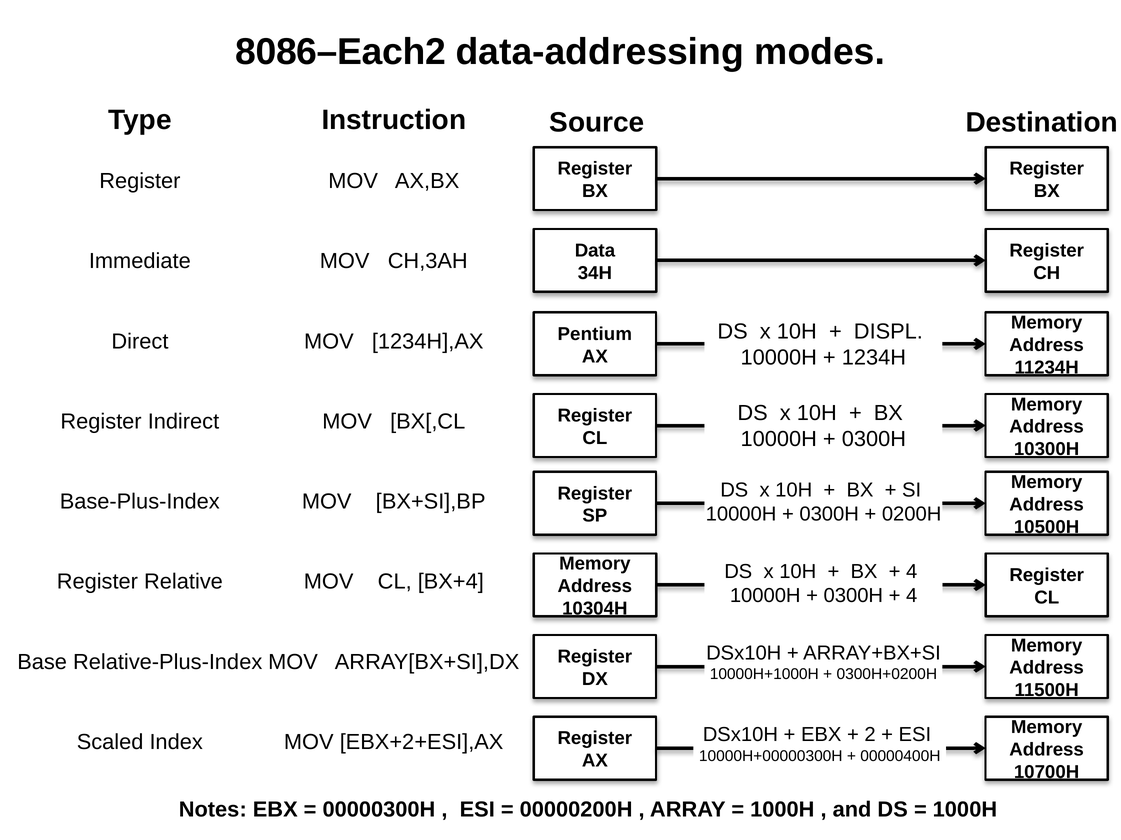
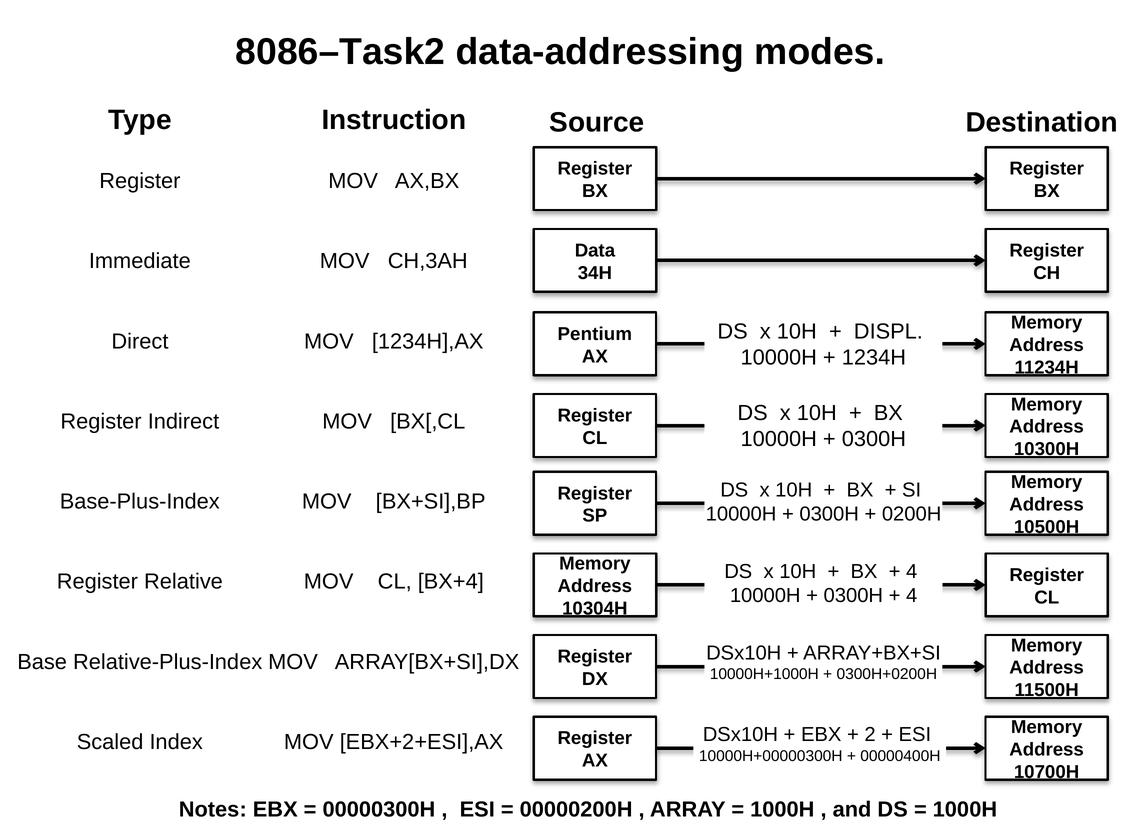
8086–Each2: 8086–Each2 -> 8086–Task2
